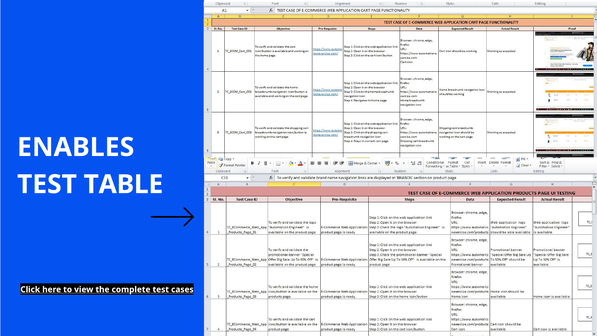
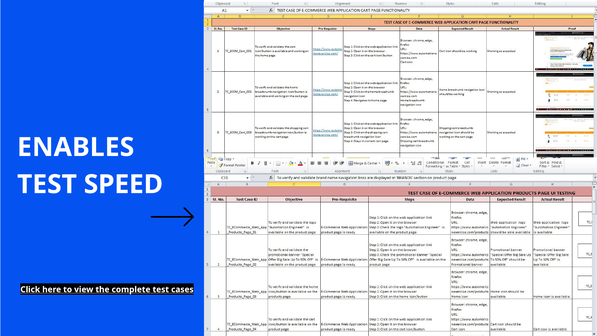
TABLE: TABLE -> SPEED
